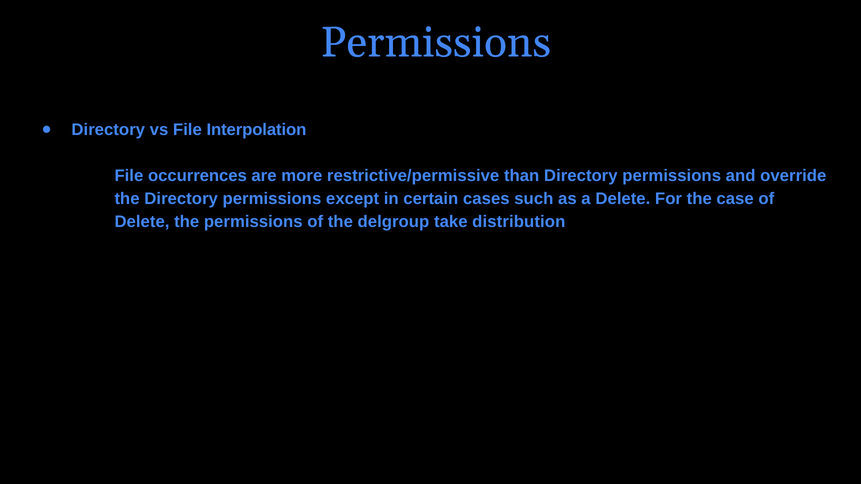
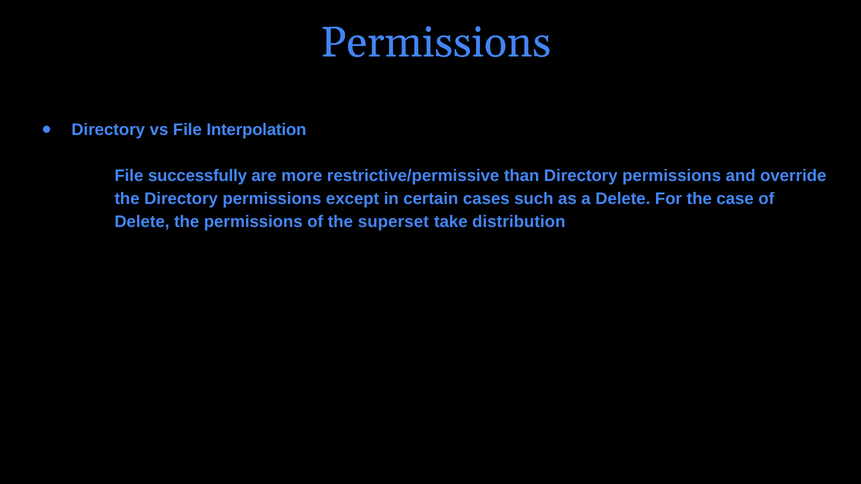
occurrences: occurrences -> successfully
delgroup: delgroup -> superset
